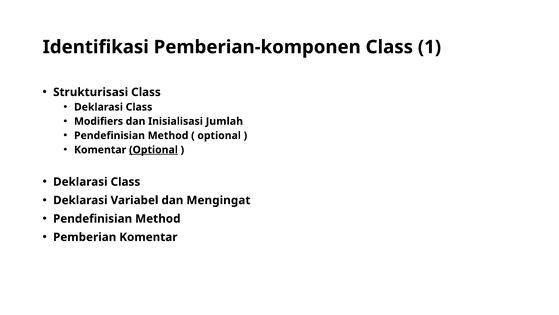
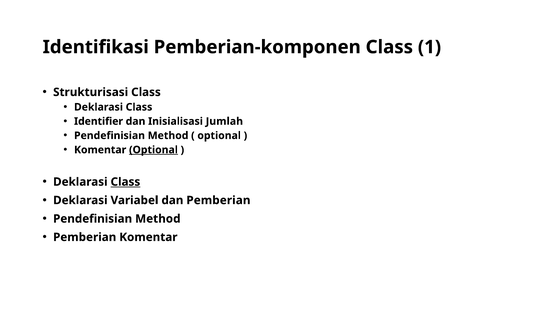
Modifiers: Modifiers -> Identifier
Class at (125, 182) underline: none -> present
dan Mengingat: Mengingat -> Pemberian
